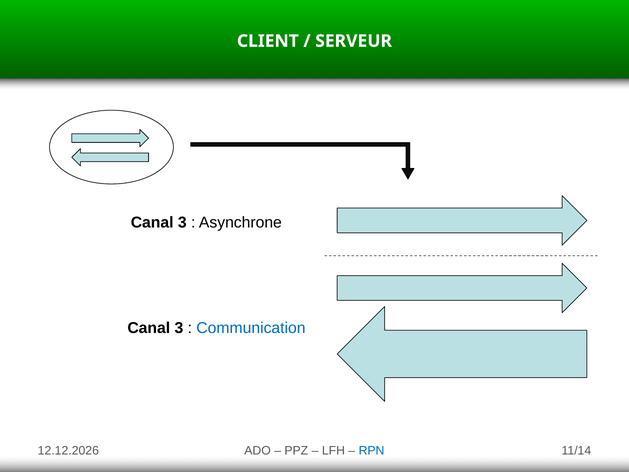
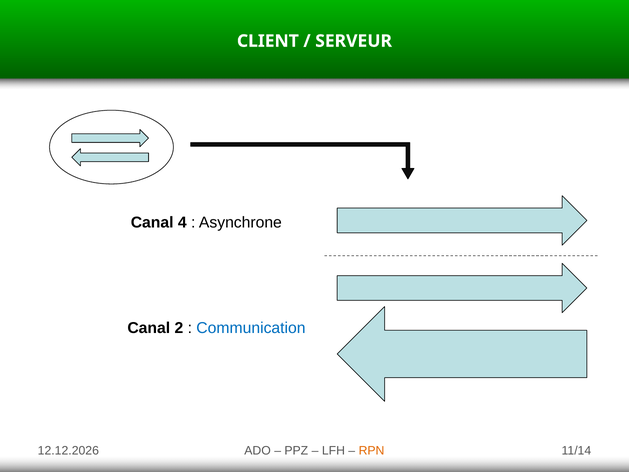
3 at (182, 222): 3 -> 4
3 at (179, 328): 3 -> 2
RPN colour: blue -> orange
